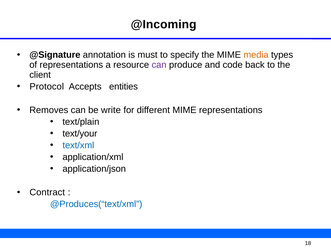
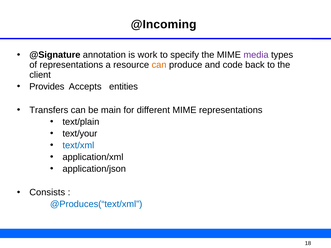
must: must -> work
media colour: orange -> purple
can at (159, 65) colour: purple -> orange
Protocol: Protocol -> Provides
Removes: Removes -> Transfers
write: write -> main
Contract: Contract -> Consists
